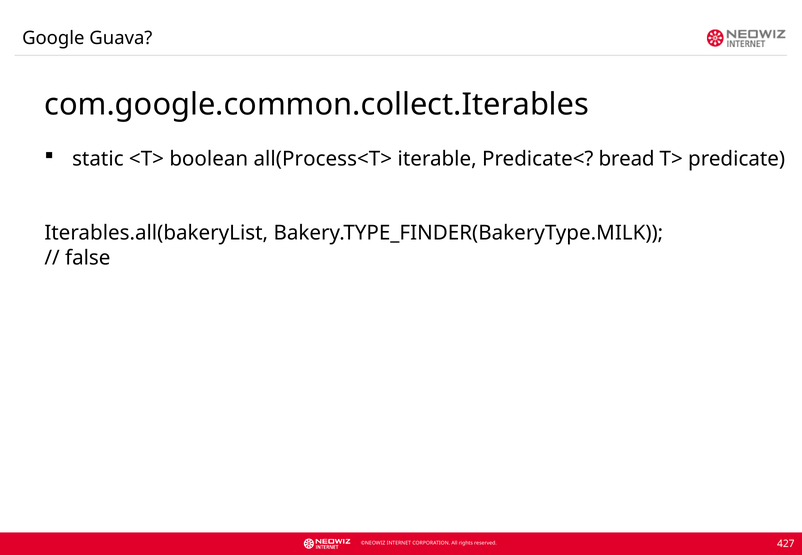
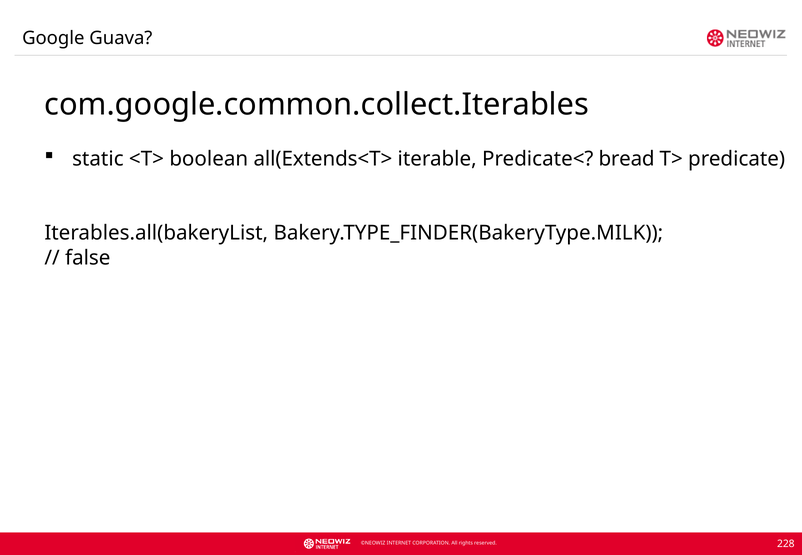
all(Process<T>: all(Process<T> -> all(Extends<T>
427: 427 -> 228
